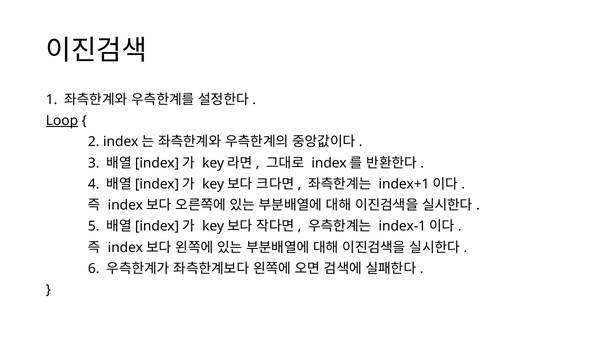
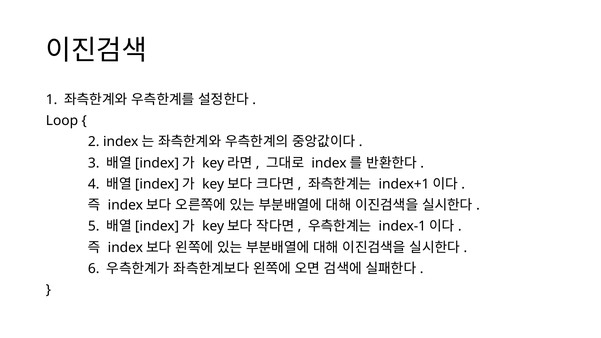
Loop underline: present -> none
